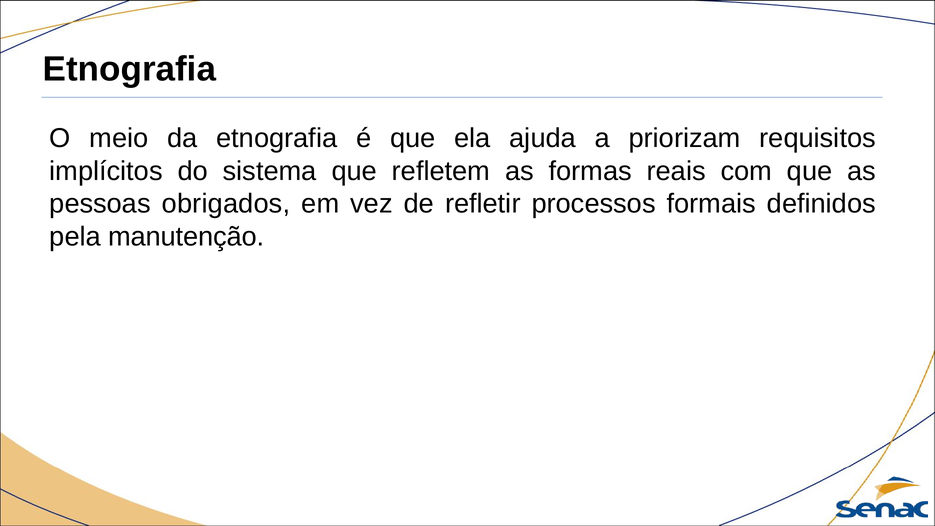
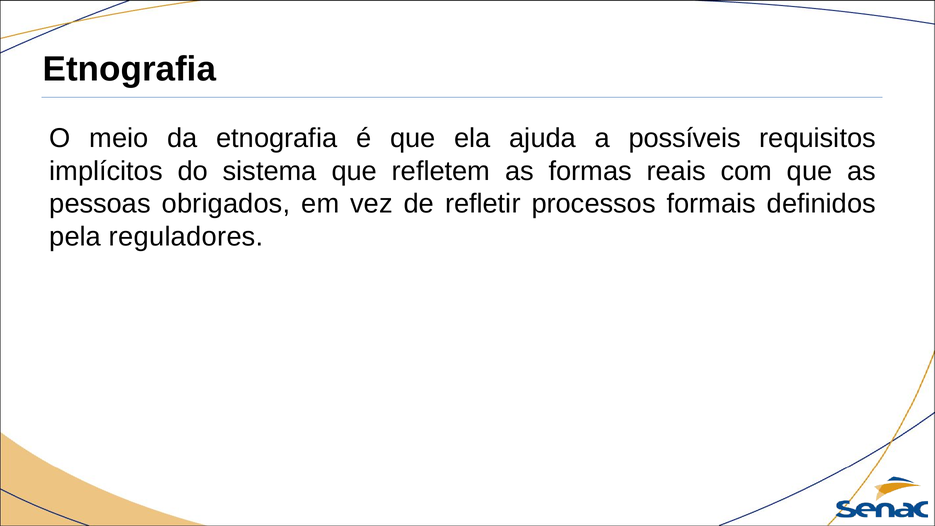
priorizam: priorizam -> possíveis
manutenção: manutenção -> reguladores
